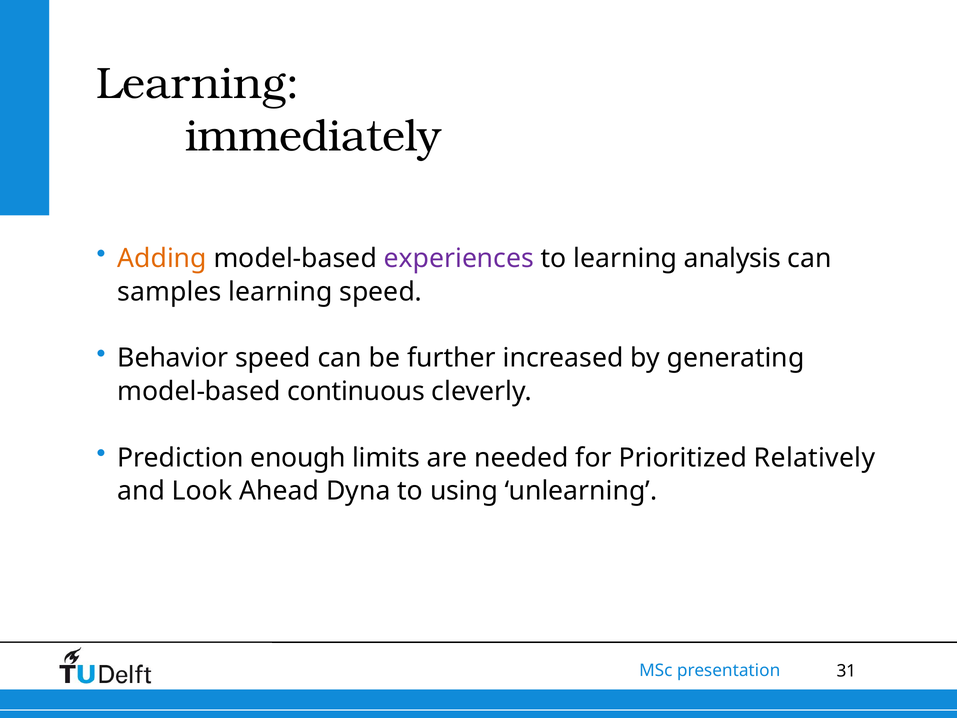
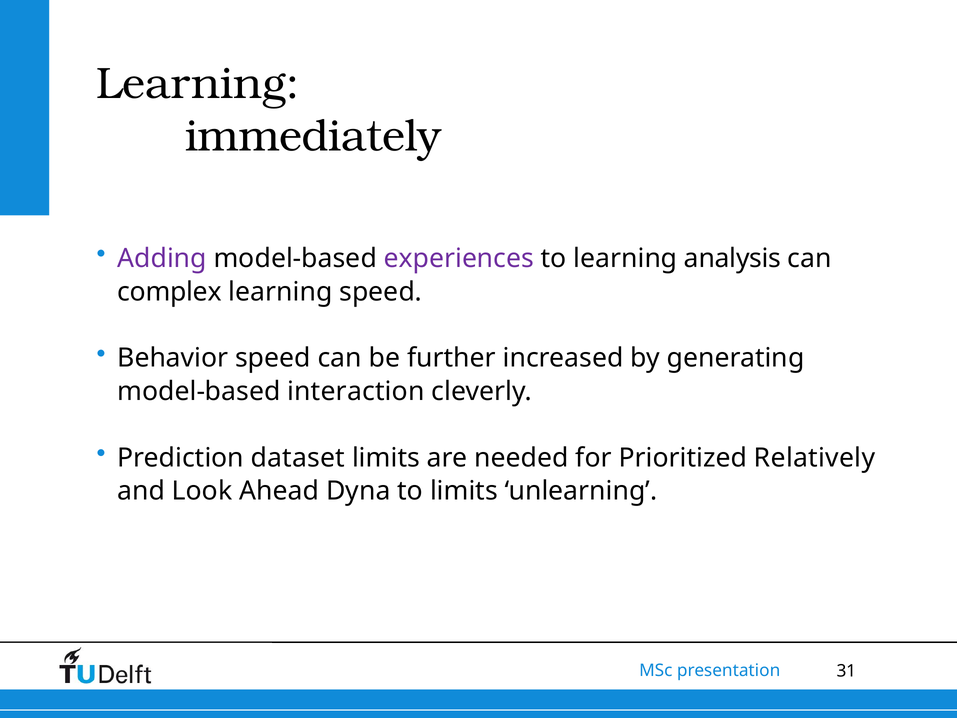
Adding colour: orange -> purple
samples: samples -> complex
continuous: continuous -> interaction
enough: enough -> dataset
to using: using -> limits
